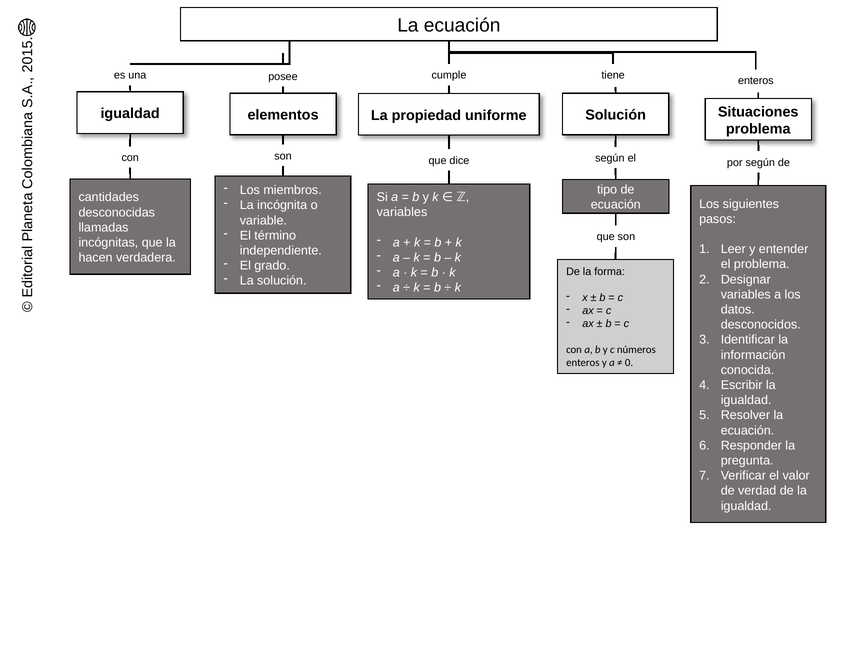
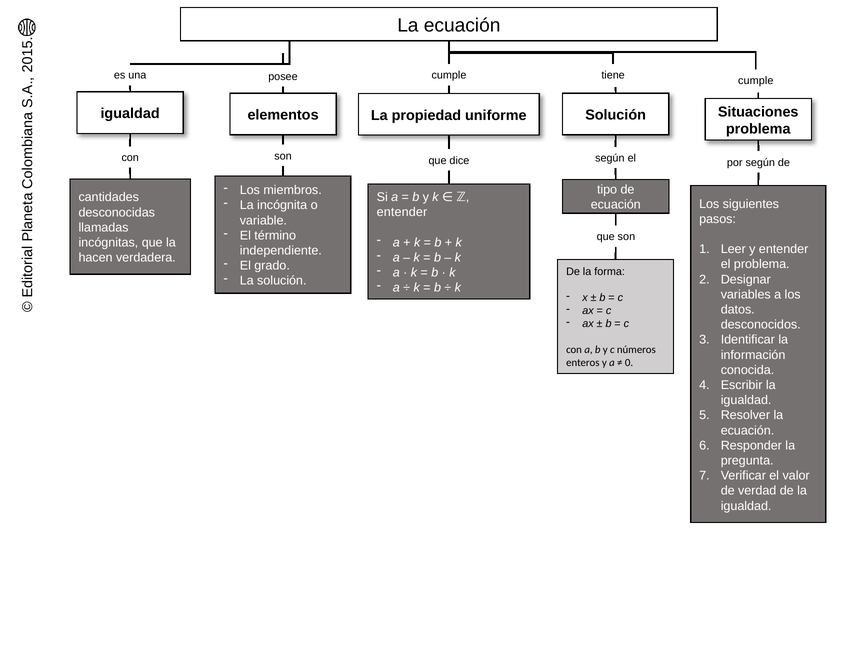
enteros at (756, 81): enteros -> cumple
variables at (402, 212): variables -> entender
